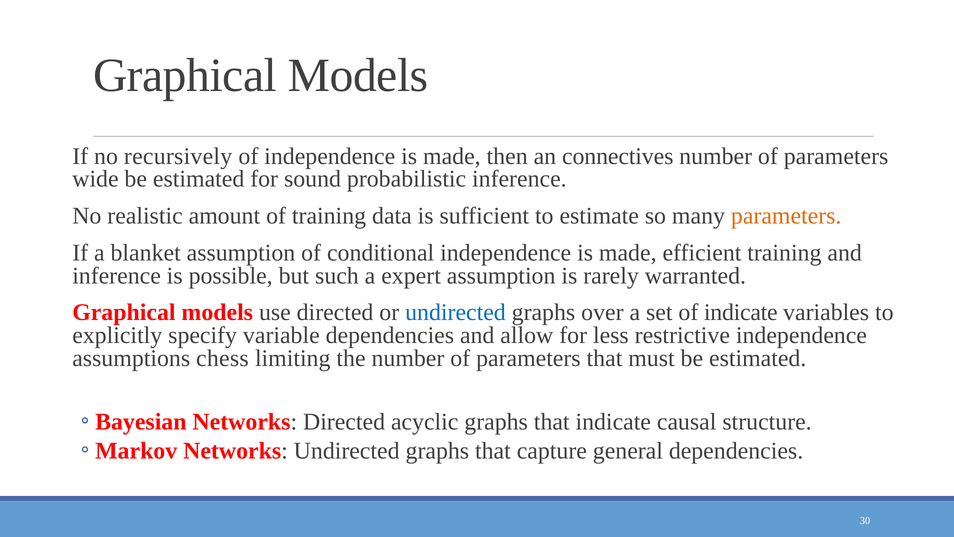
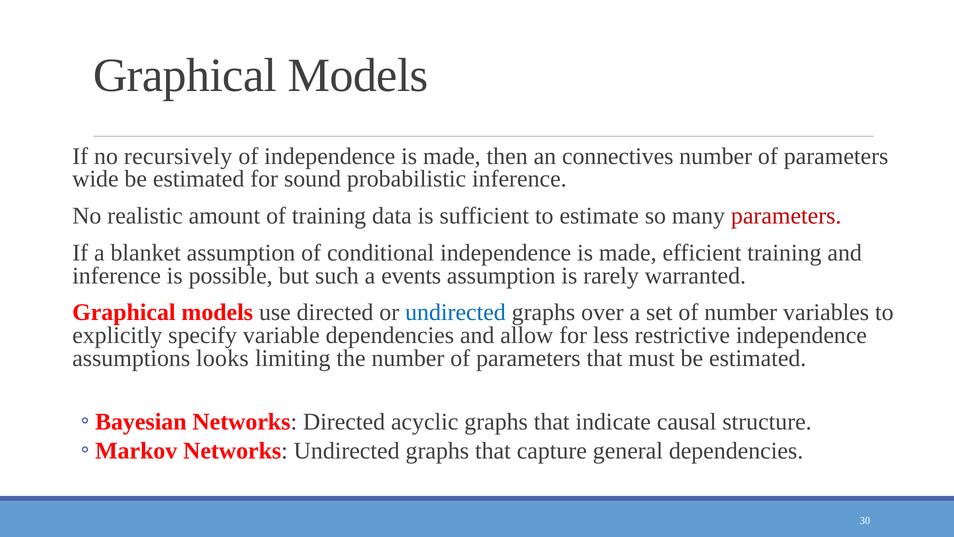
parameters at (786, 216) colour: orange -> red
expert: expert -> events
of indicate: indicate -> number
chess: chess -> looks
